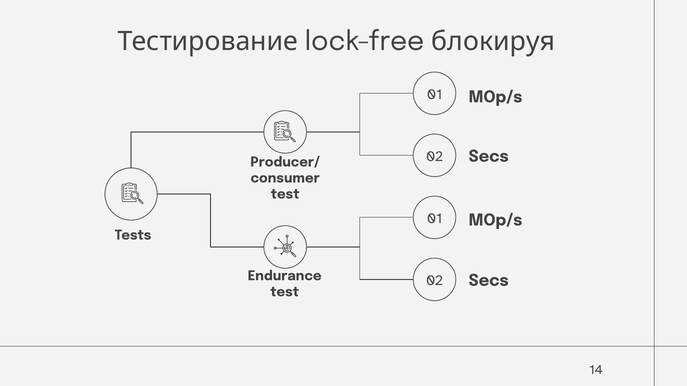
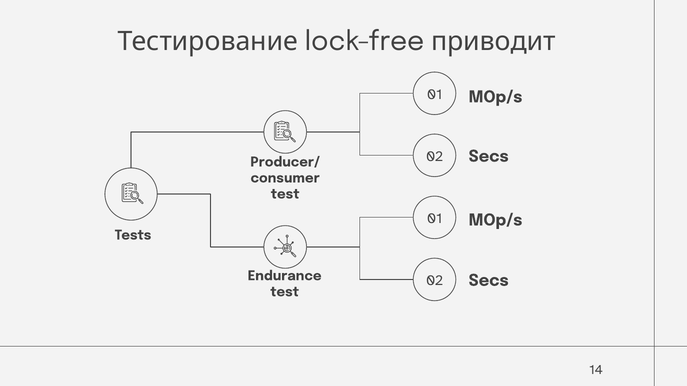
блокируя: блокируя -> приводит
